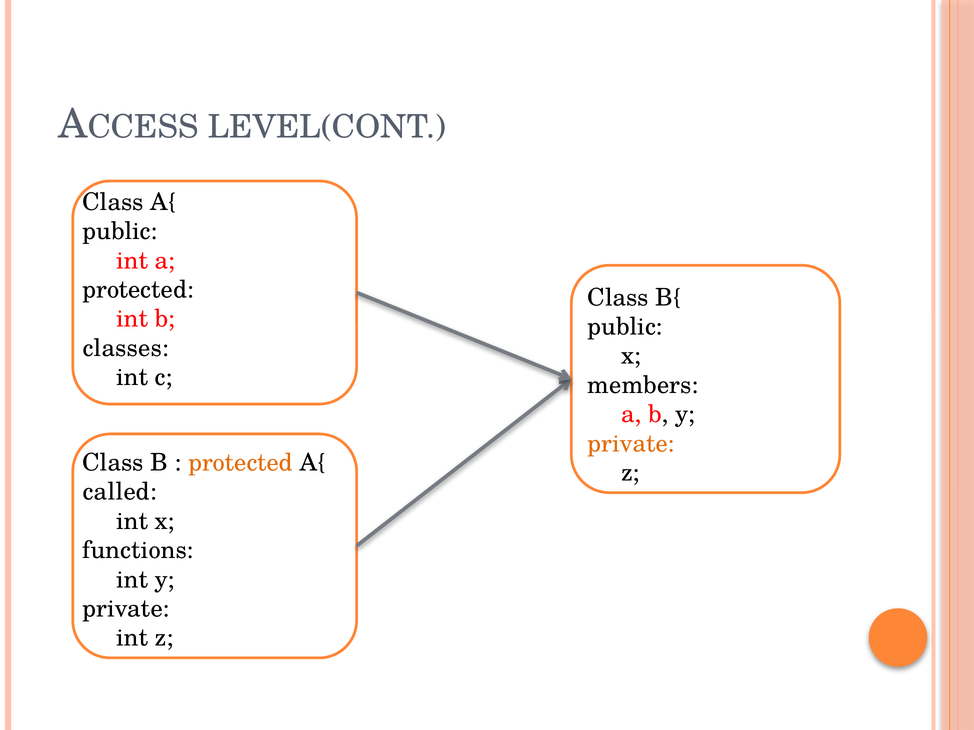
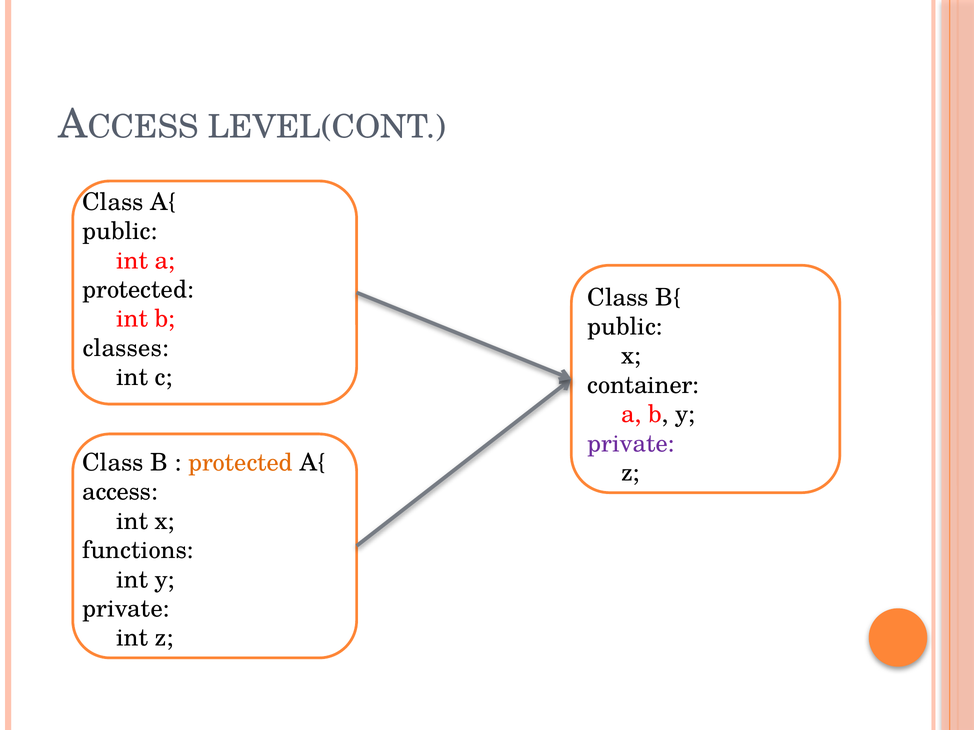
members: members -> container
private at (631, 444) colour: orange -> purple
called: called -> access
